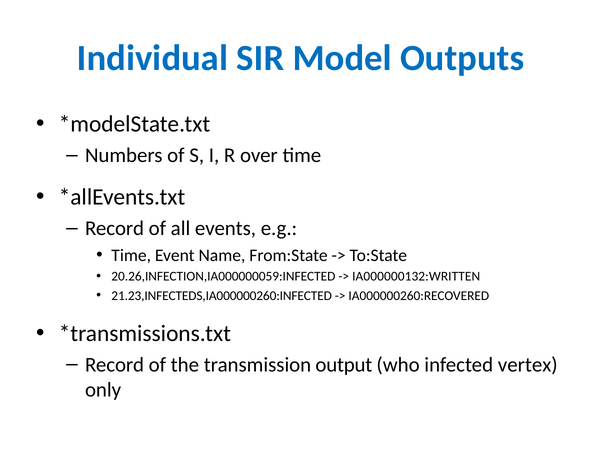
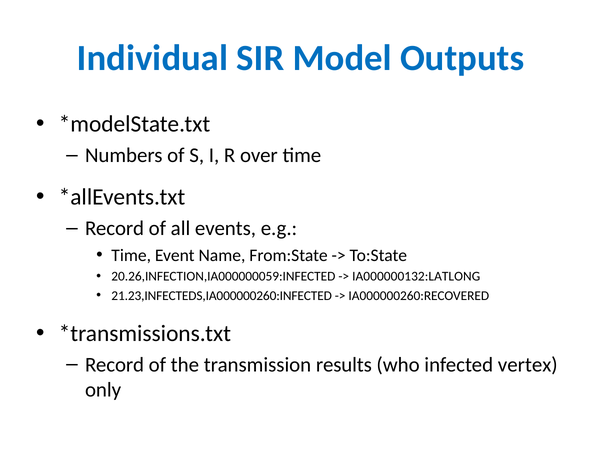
IA000000132:WRITTEN: IA000000132:WRITTEN -> IA000000132:LATLONG
output: output -> results
